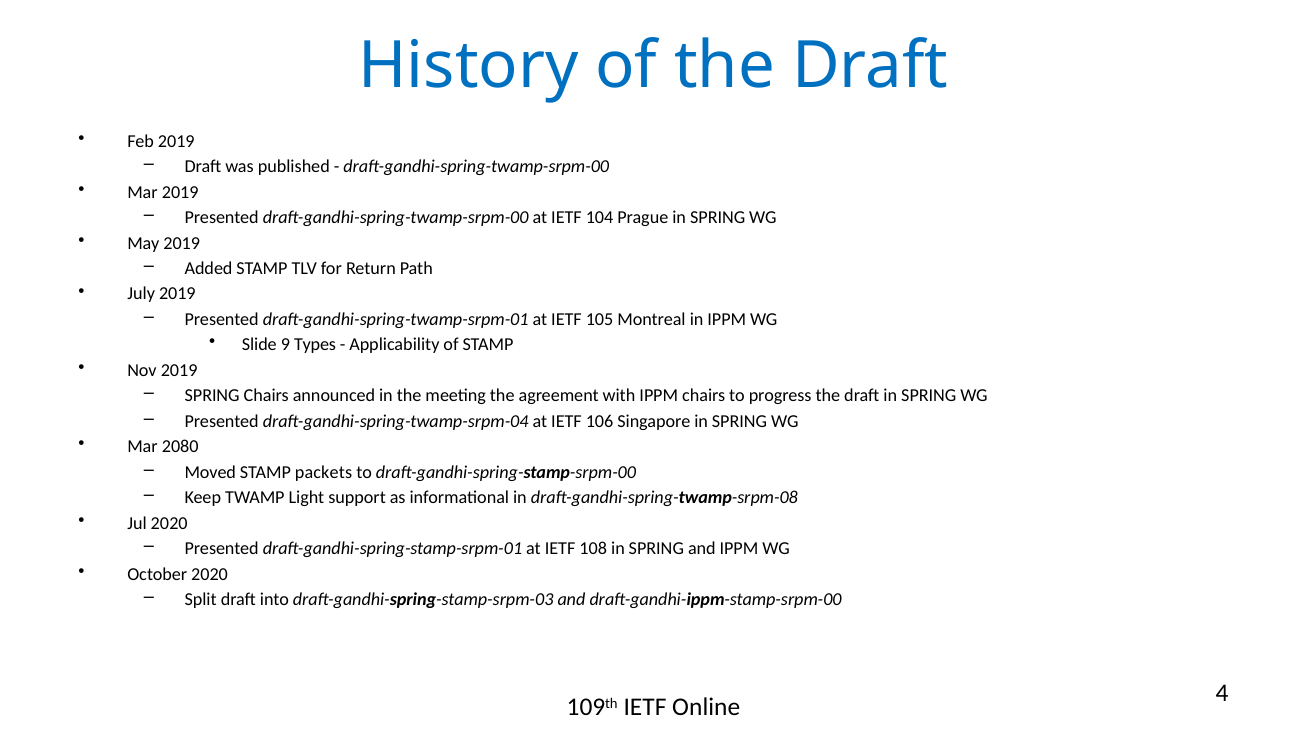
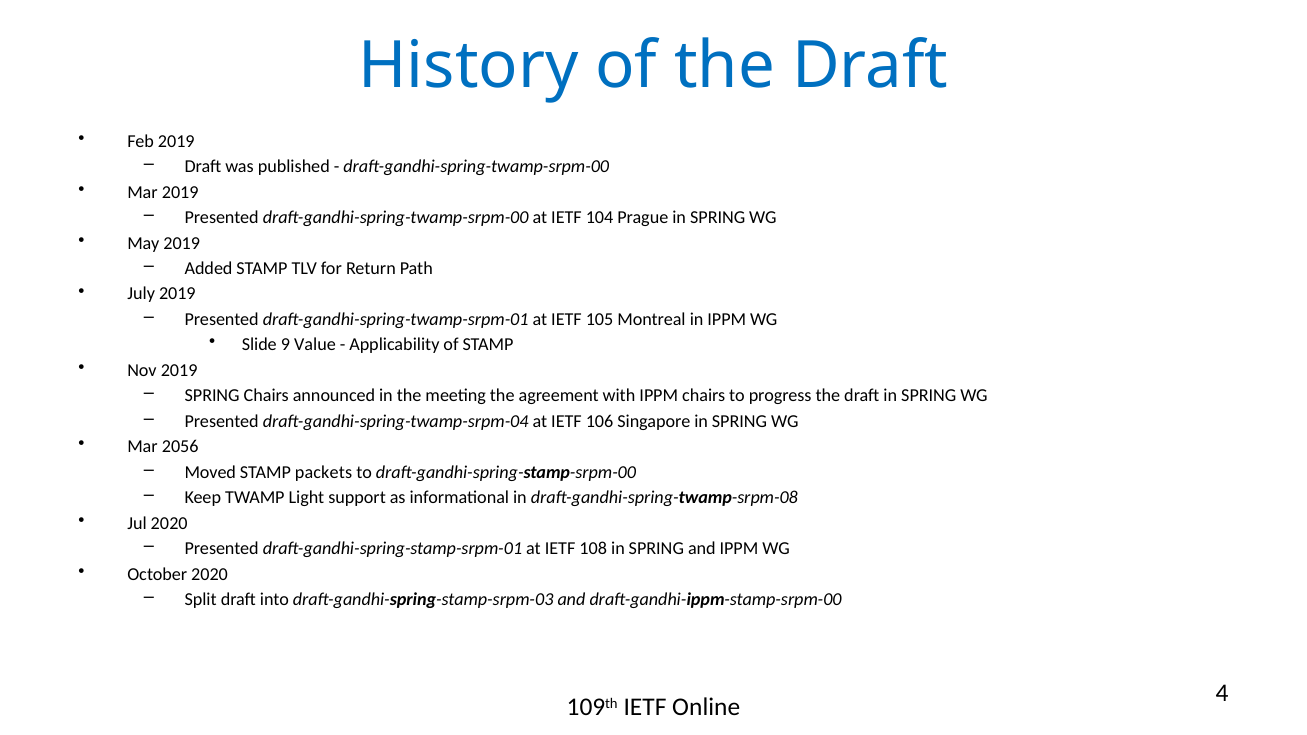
Types: Types -> Value
2080: 2080 -> 2056
